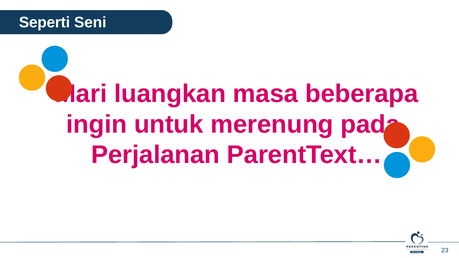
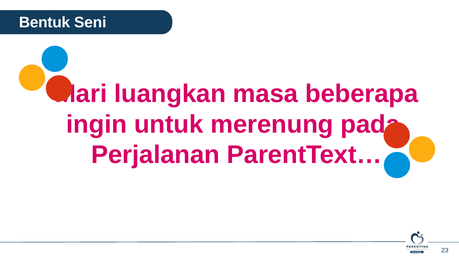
Seperti: Seperti -> Bentuk
